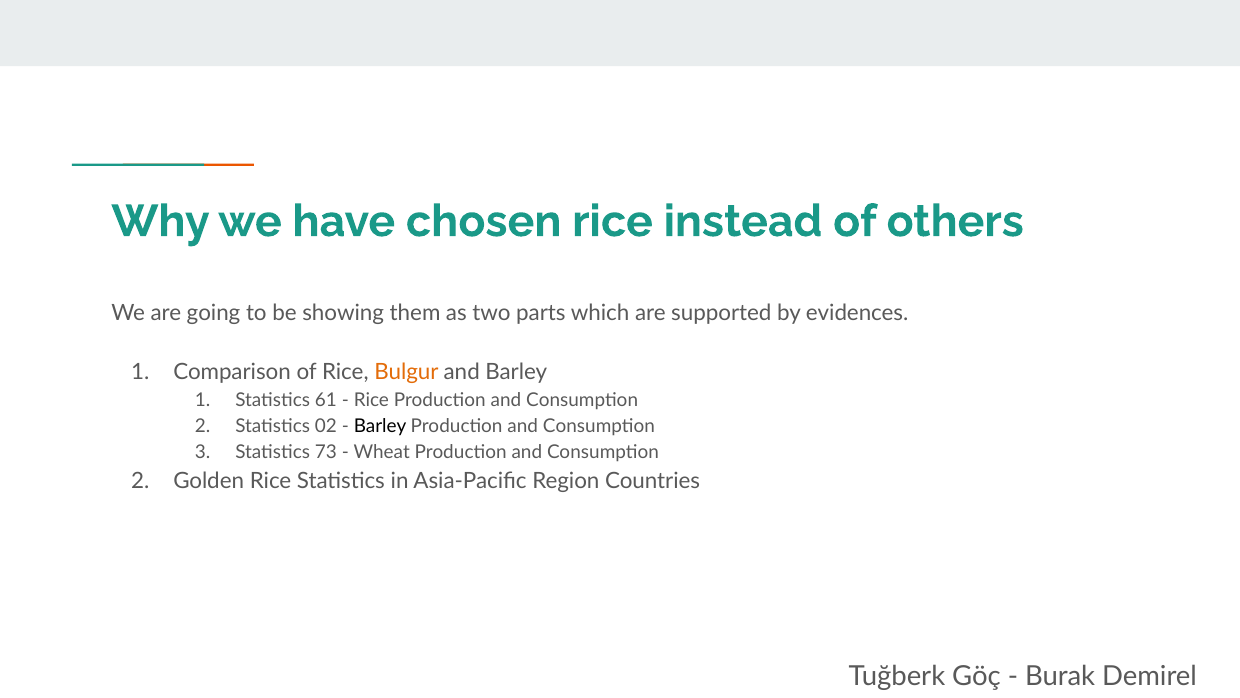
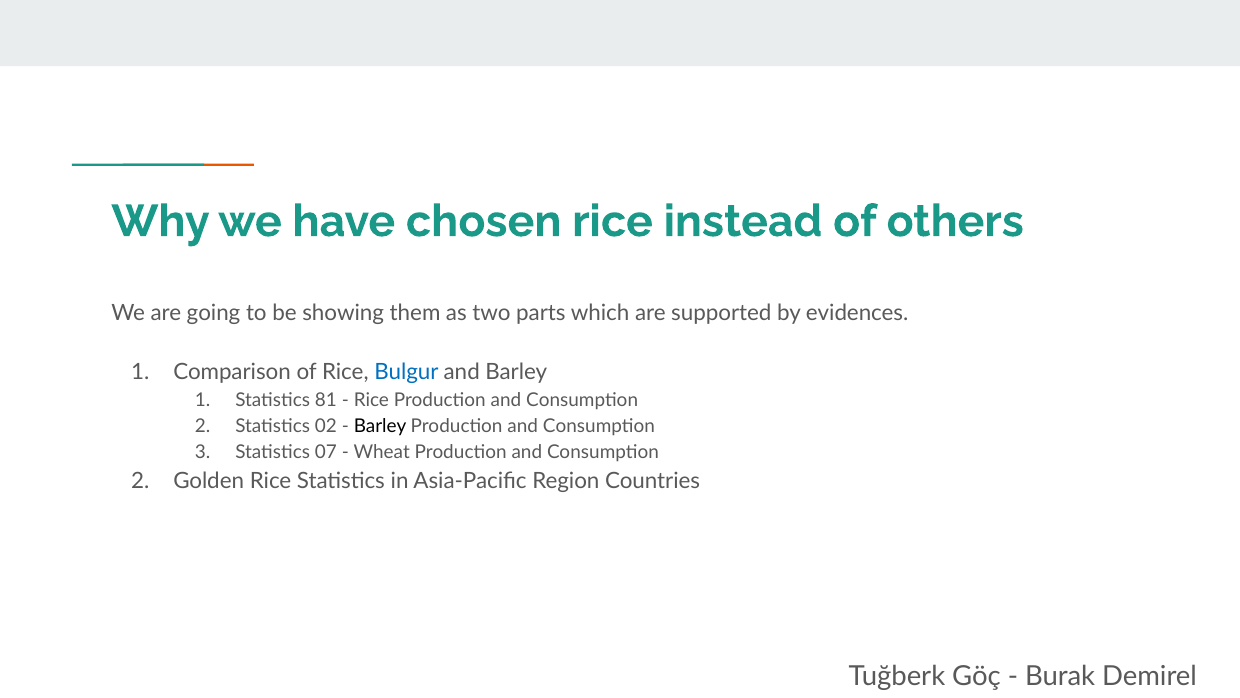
Bulgur colour: orange -> blue
61: 61 -> 81
73: 73 -> 07
